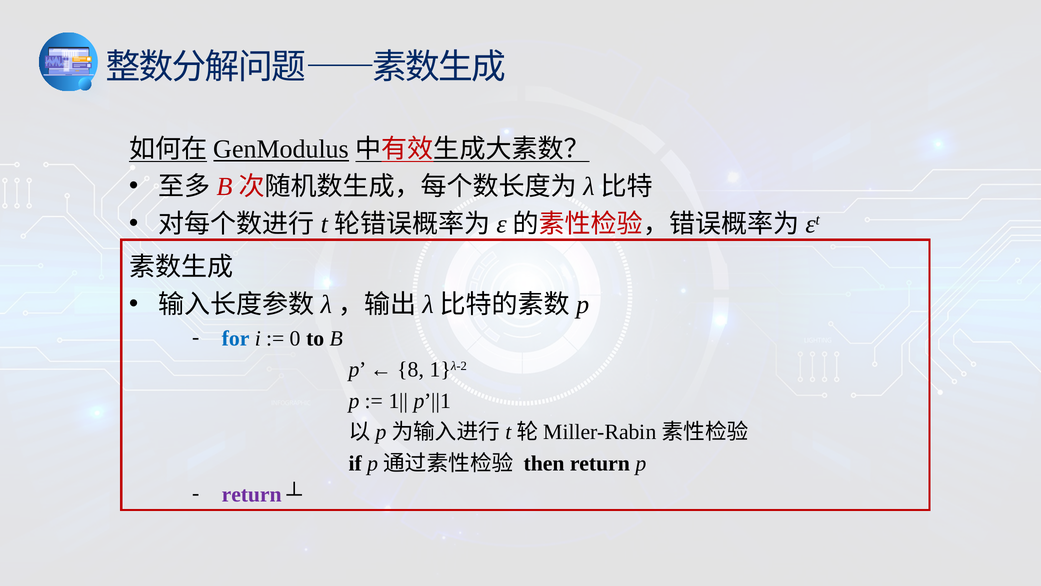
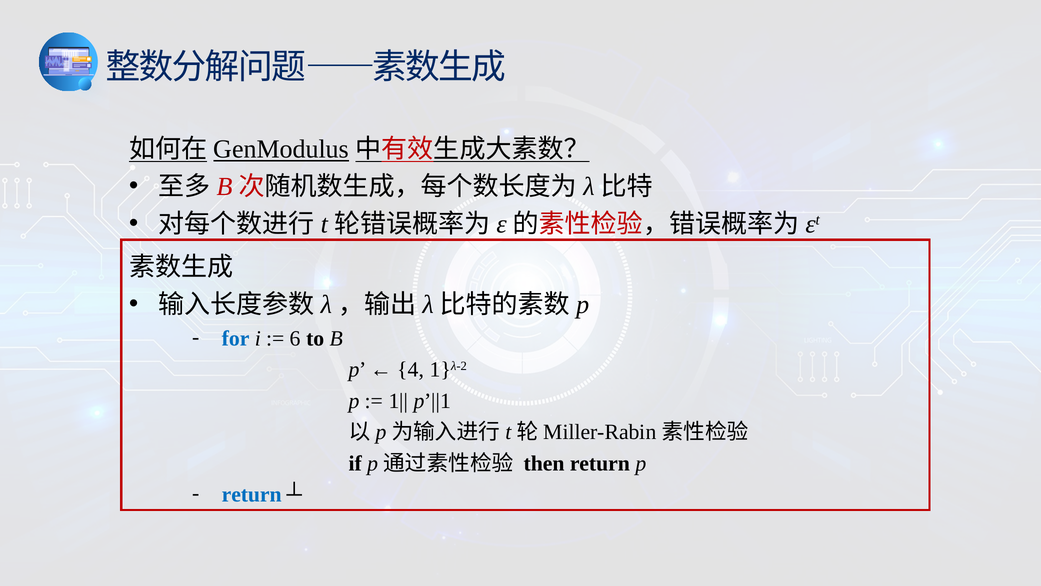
0: 0 -> 6
8: 8 -> 4
return at (252, 494) colour: purple -> blue
